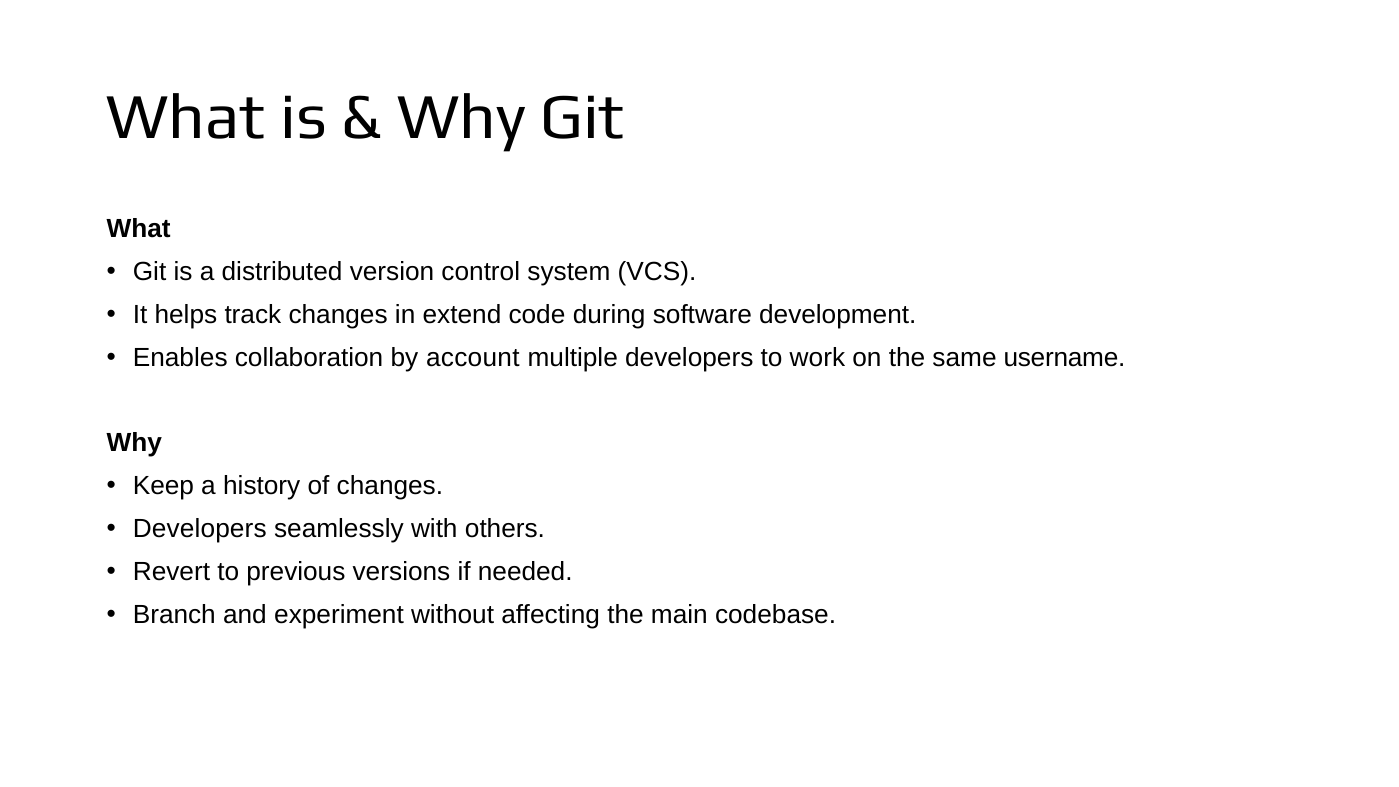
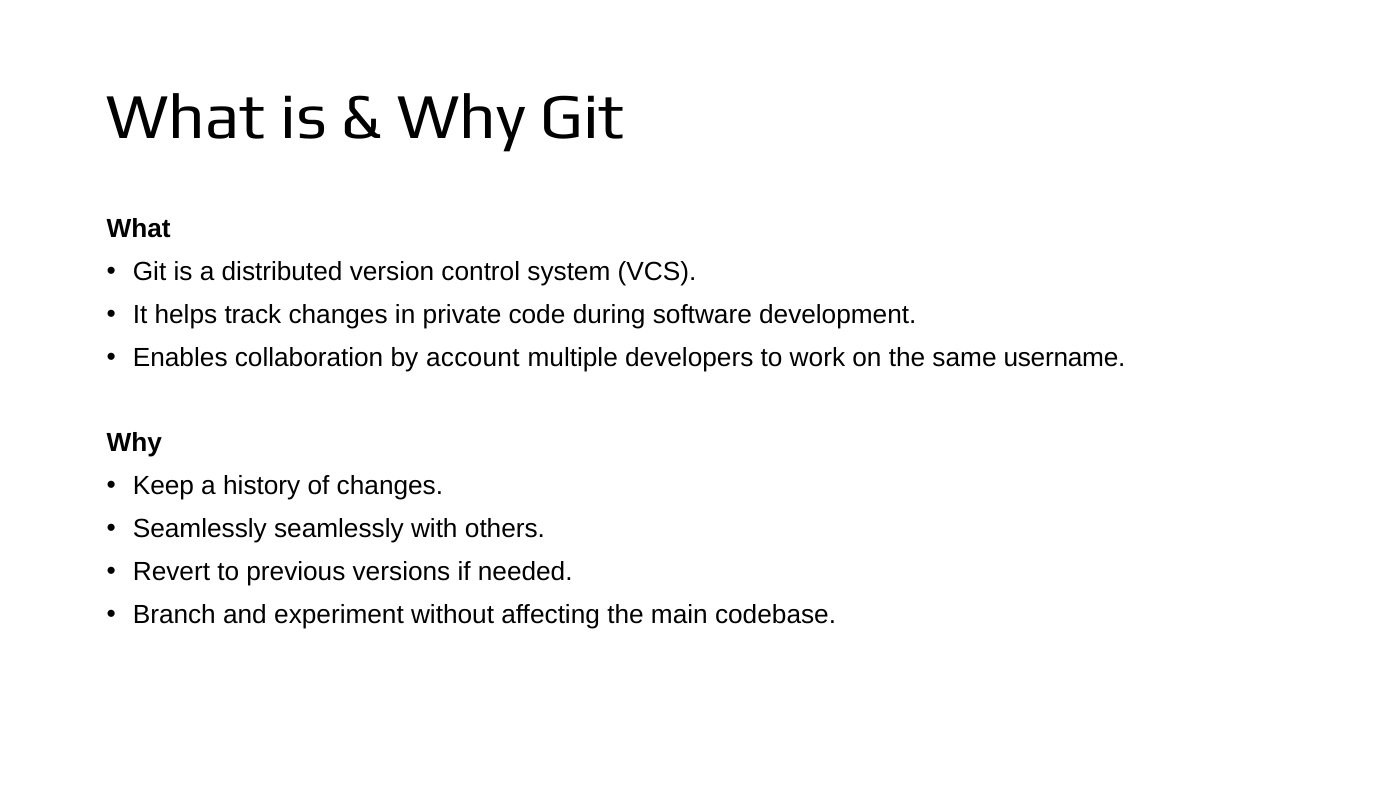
extend: extend -> private
Developers at (200, 529): Developers -> Seamlessly
